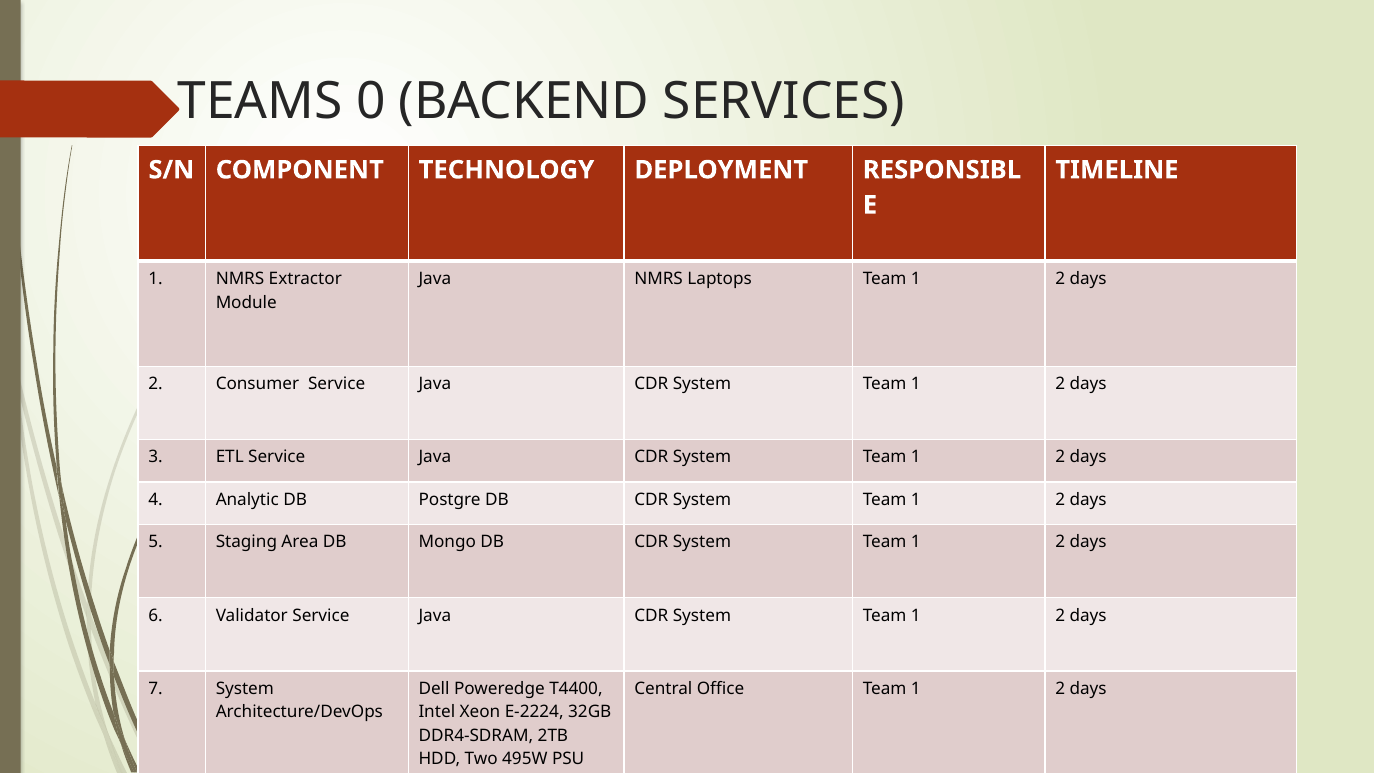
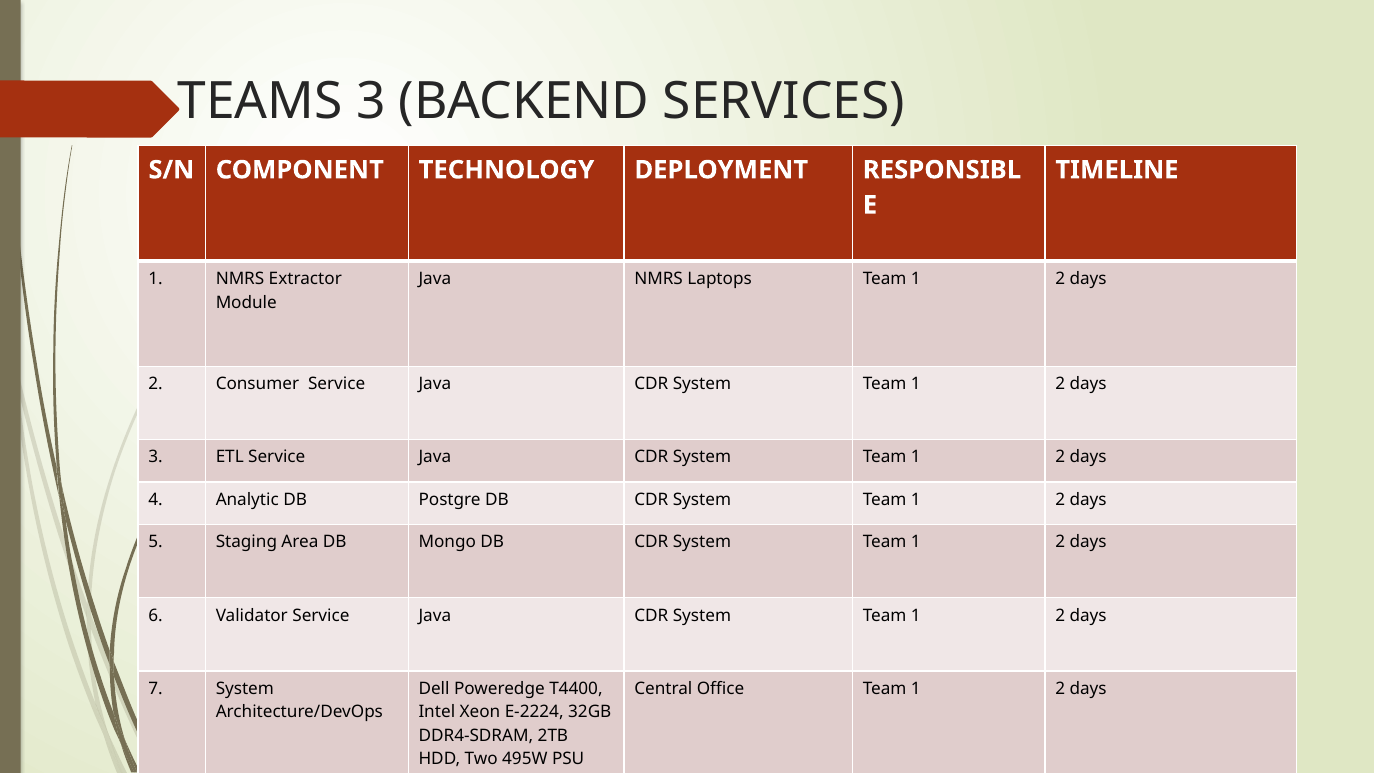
TEAMS 0: 0 -> 3
